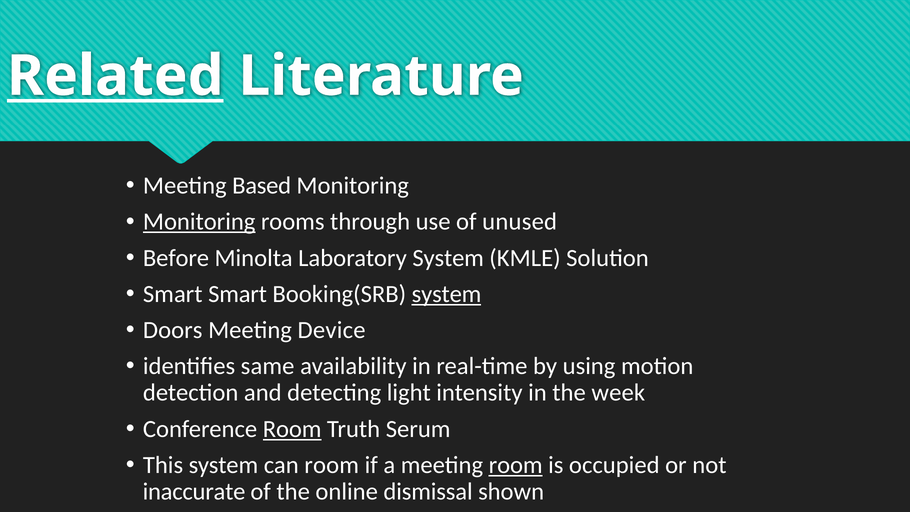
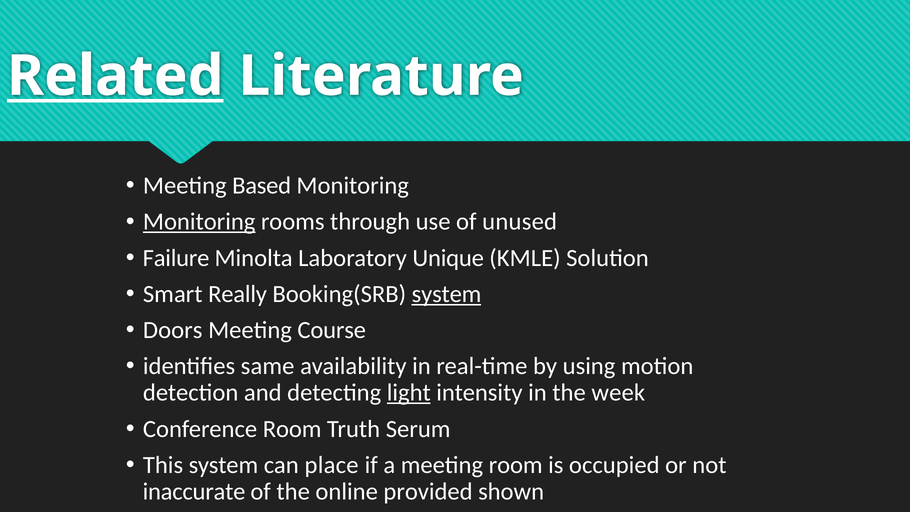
Before: Before -> Failure
Laboratory System: System -> Unique
Smart Smart: Smart -> Really
Device: Device -> Course
light underline: none -> present
Room at (292, 429) underline: present -> none
can room: room -> place
room at (516, 465) underline: present -> none
dismissal: dismissal -> provided
